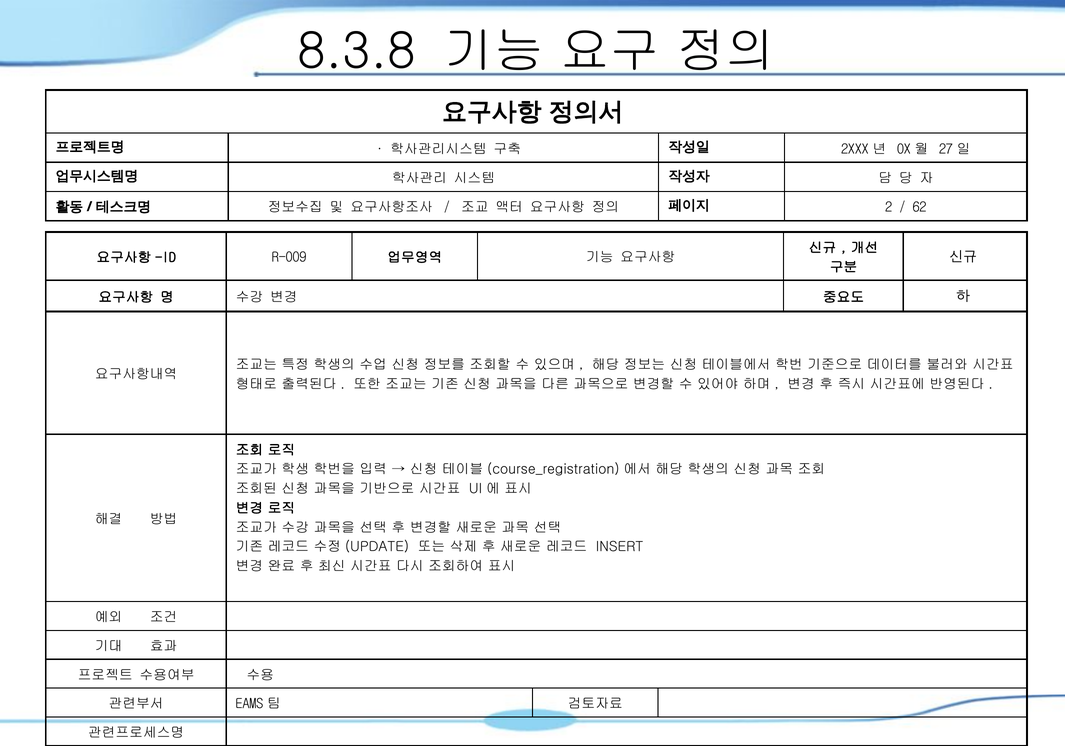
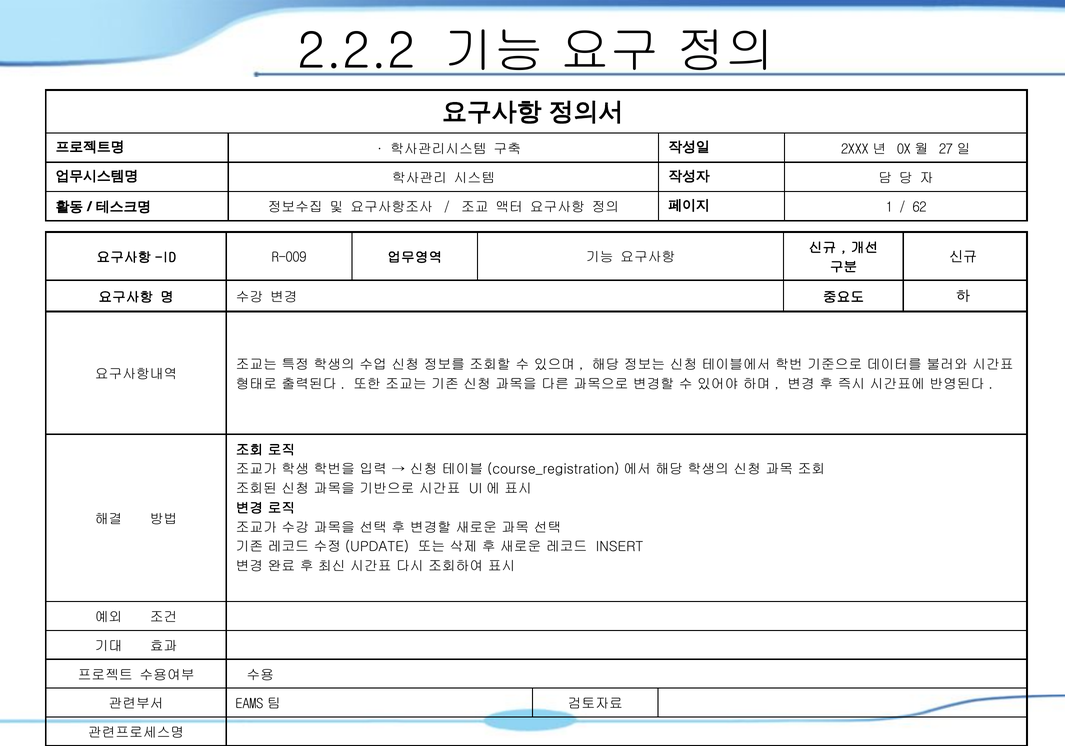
8.3.8: 8.3.8 -> 2.2.2
2: 2 -> 1
